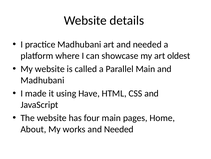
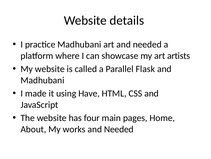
oldest: oldest -> artists
Parallel Main: Main -> Flask
